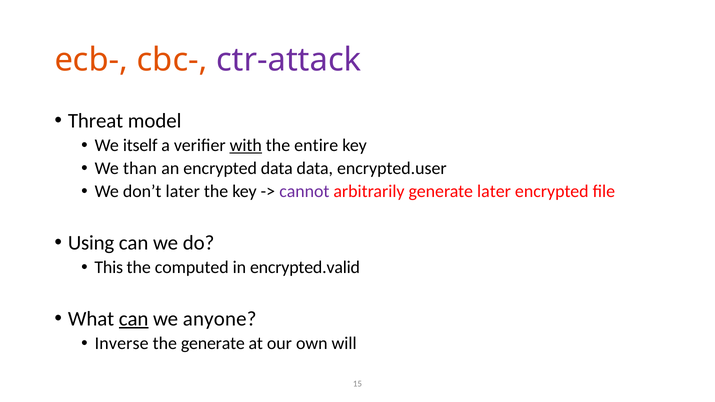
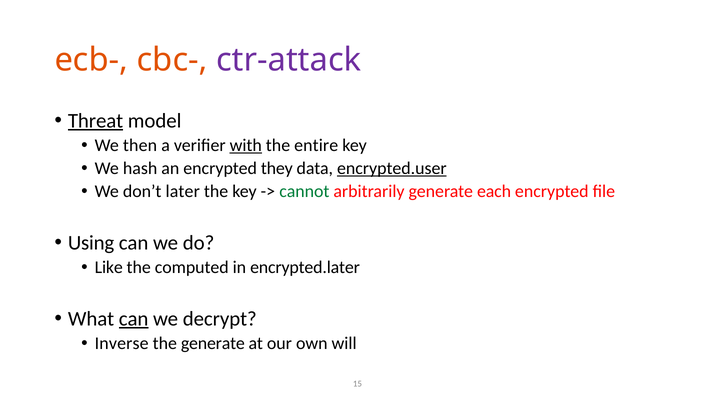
Threat underline: none -> present
itself: itself -> then
than: than -> hash
encrypted data: data -> they
encrypted.user underline: none -> present
cannot colour: purple -> green
generate later: later -> each
This: This -> Like
encrypted.valid: encrypted.valid -> encrypted.later
anyone: anyone -> decrypt
